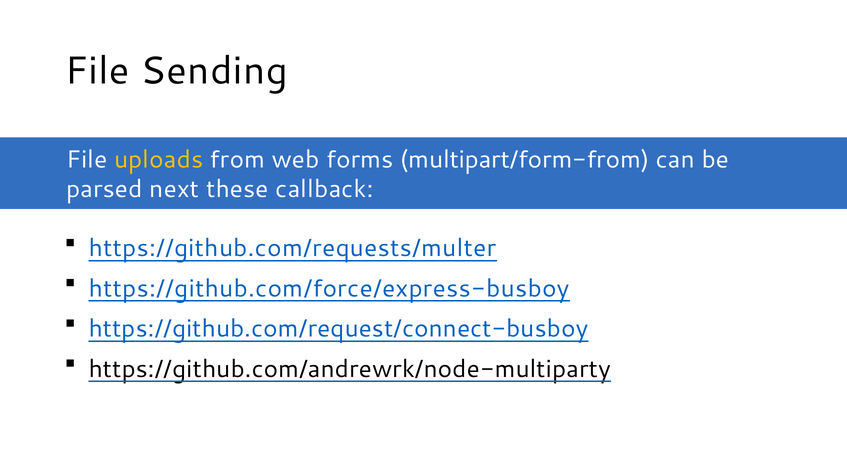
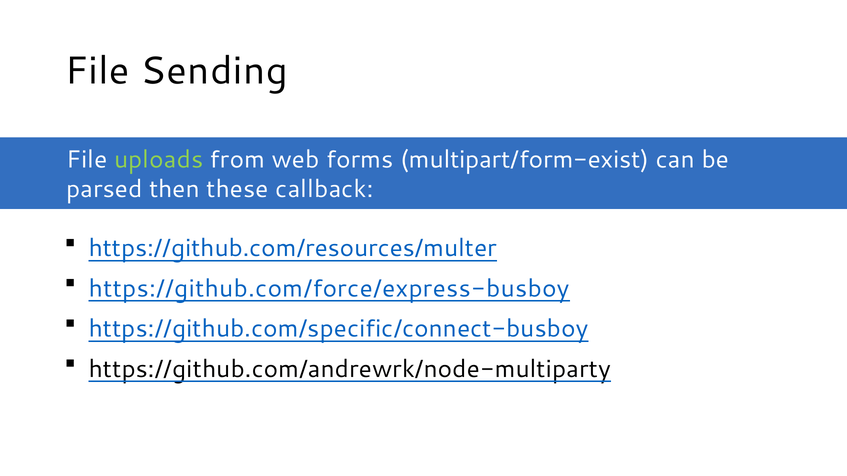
uploads colour: yellow -> light green
multipart/form-from: multipart/form-from -> multipart/form-exist
next: next -> then
https://github.com/requests/multer: https://github.com/requests/multer -> https://github.com/resources/multer
https://github.com/request/connect-busboy: https://github.com/request/connect-busboy -> https://github.com/specific/connect-busboy
